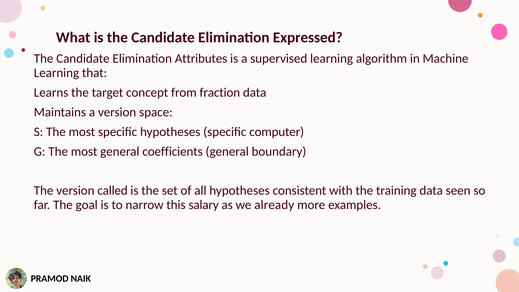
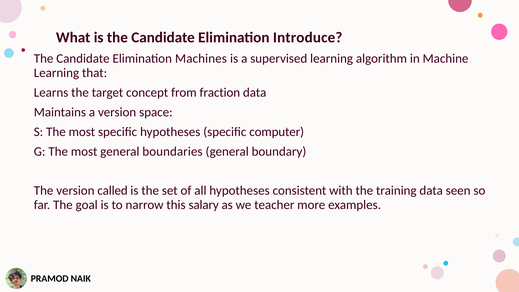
Expressed: Expressed -> Introduce
Attributes: Attributes -> Machines
coefficients: coefficients -> boundaries
already: already -> teacher
